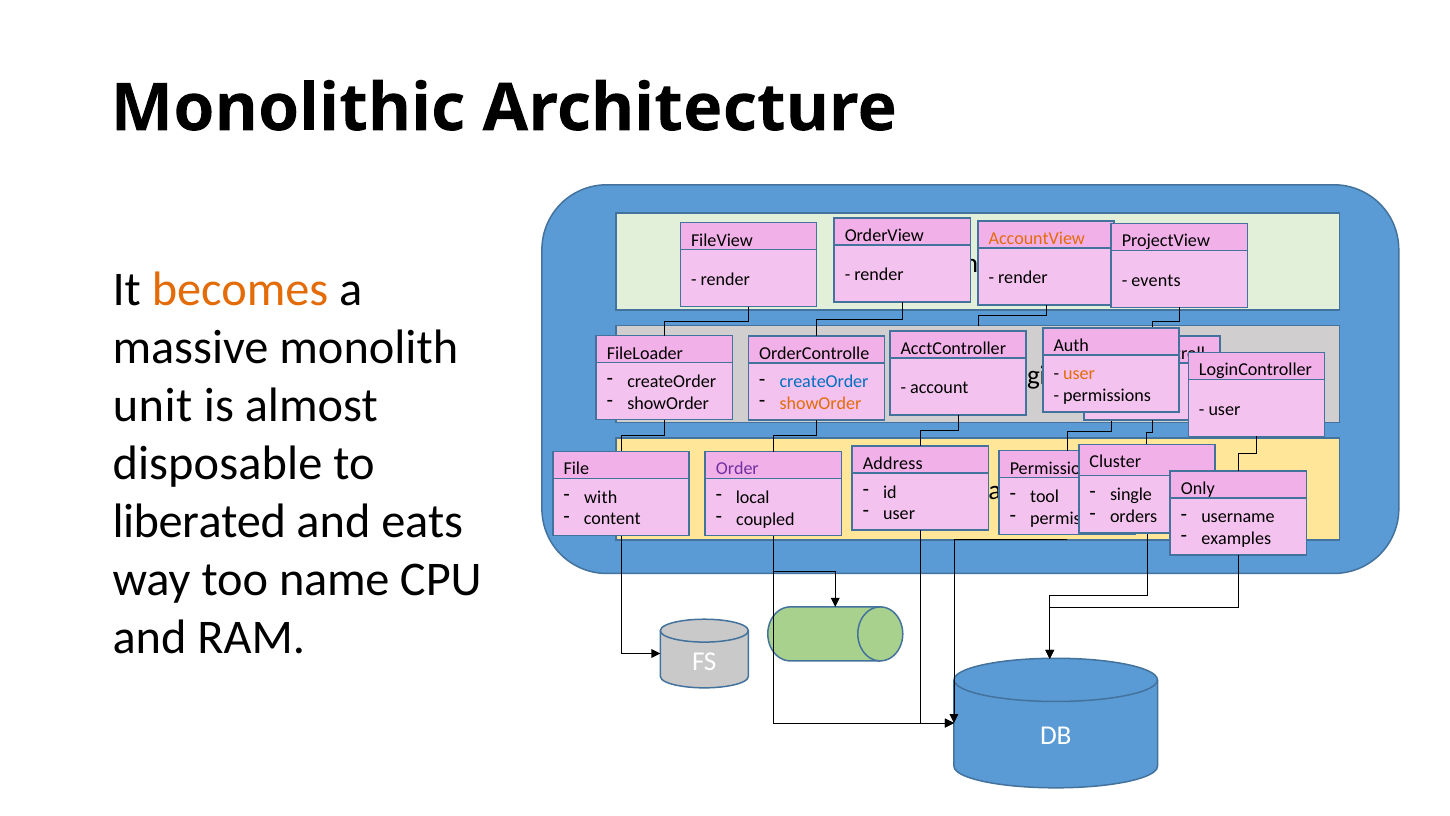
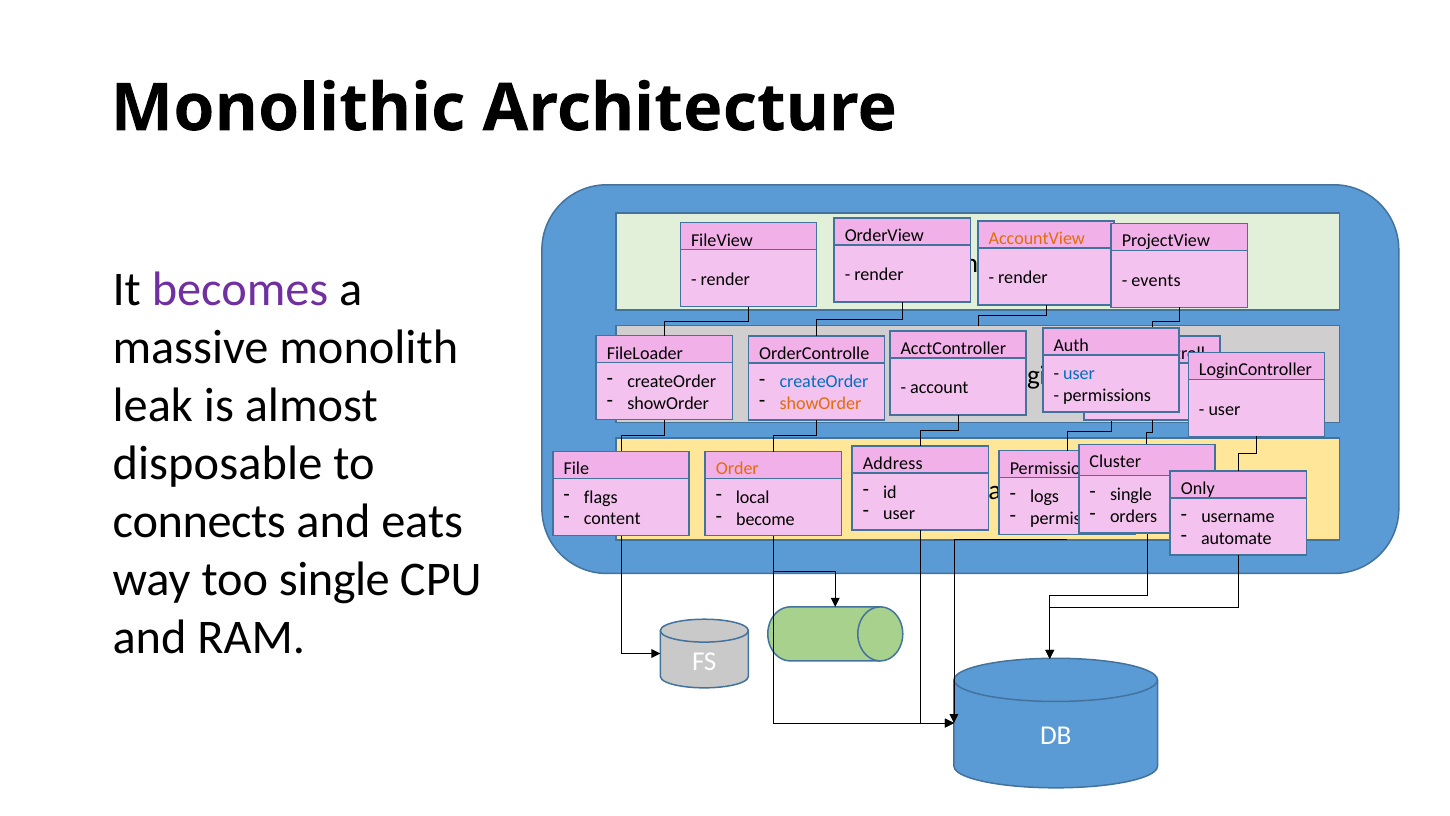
becomes colour: orange -> purple
user at (1079, 374) colour: orange -> blue
unit: unit -> leak
Order colour: purple -> orange
tool: tool -> logs
with: with -> flags
liberated: liberated -> connects
coupled: coupled -> become
examples: examples -> automate
too name: name -> single
